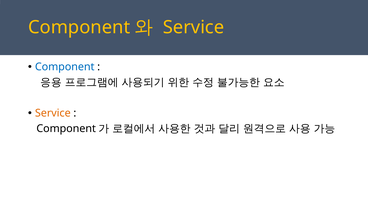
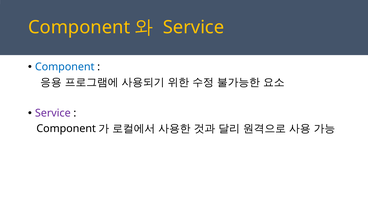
Service at (53, 113) colour: orange -> purple
